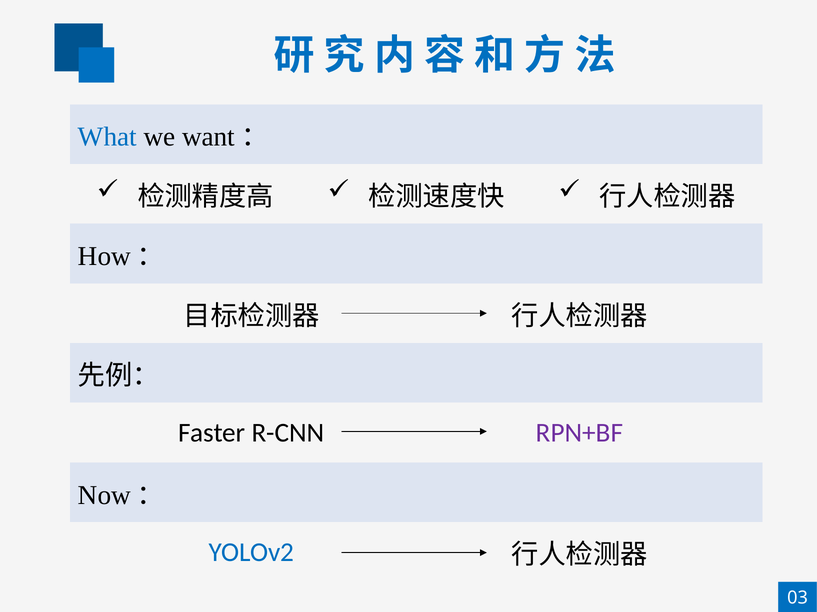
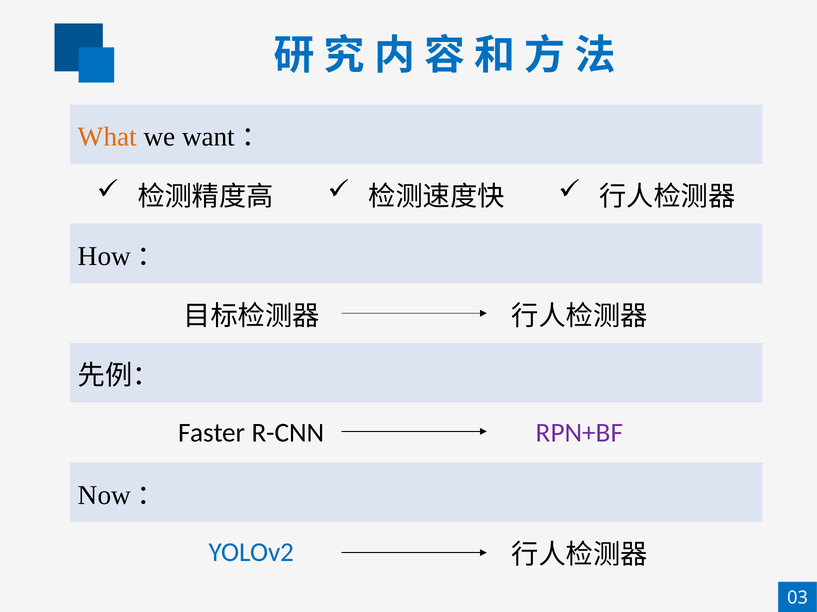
What colour: blue -> orange
